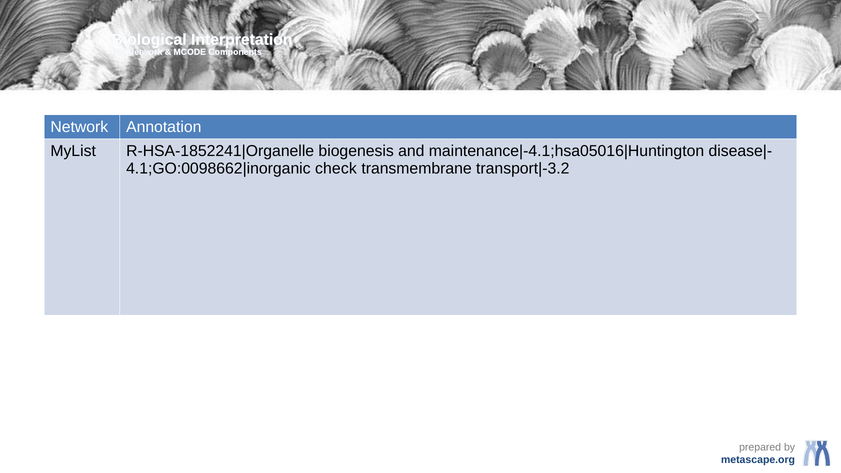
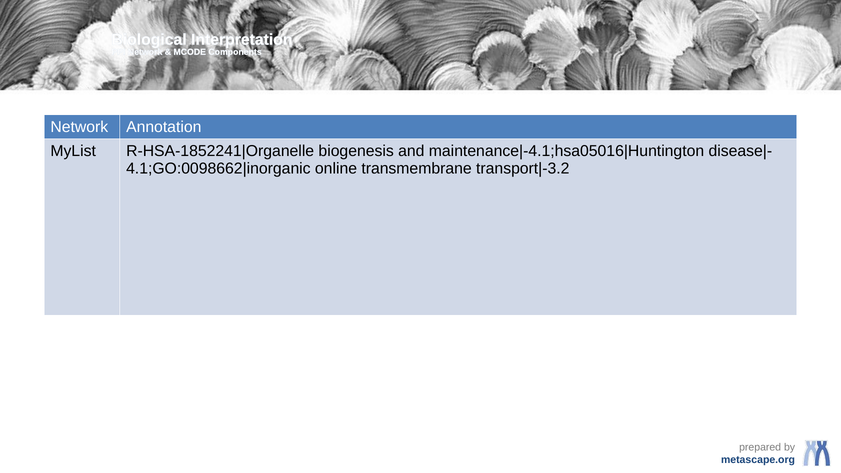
check: check -> online
